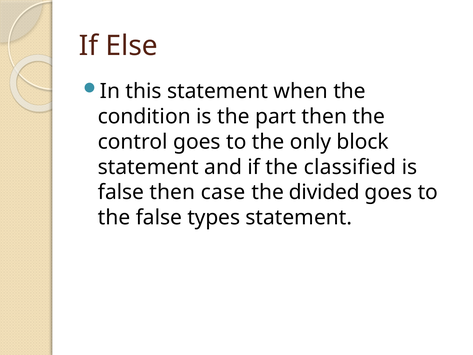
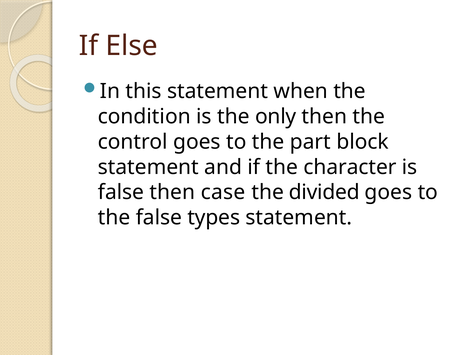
part: part -> only
only: only -> part
classified: classified -> character
